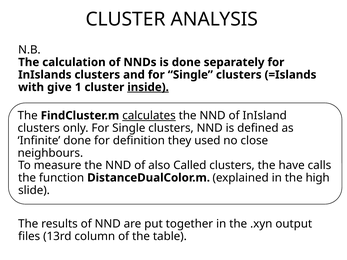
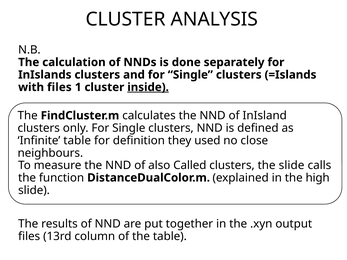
with give: give -> files
calculates underline: present -> none
Infinite done: done -> table
the have: have -> slide
